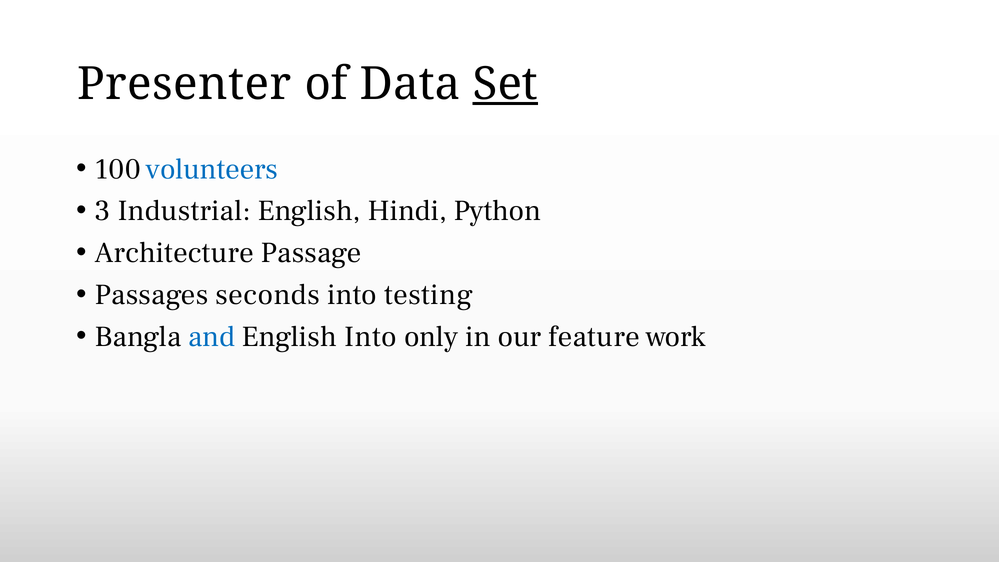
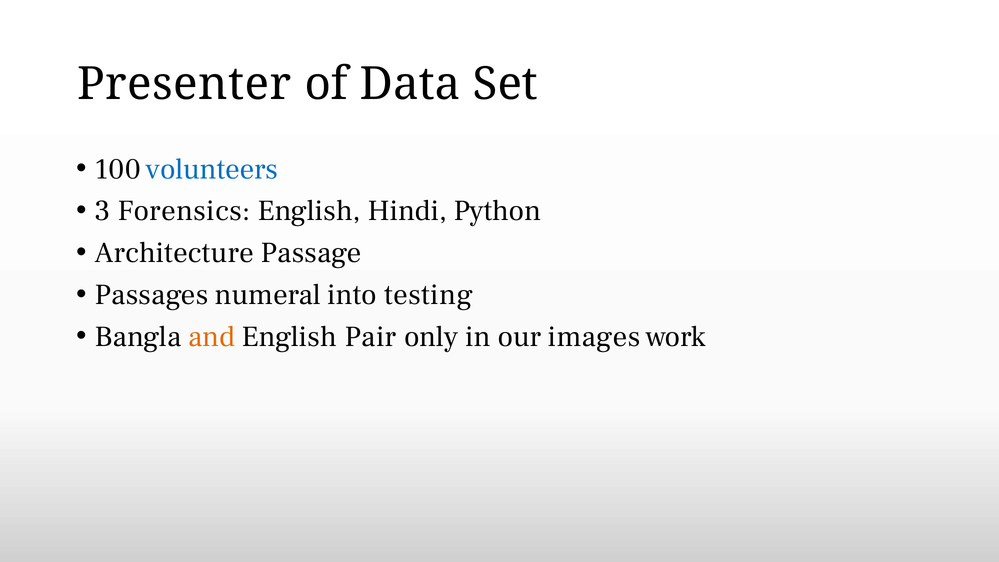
Set underline: present -> none
Industrial: Industrial -> Forensics
seconds: seconds -> numeral
and colour: blue -> orange
English Into: Into -> Pair
feature: feature -> images
